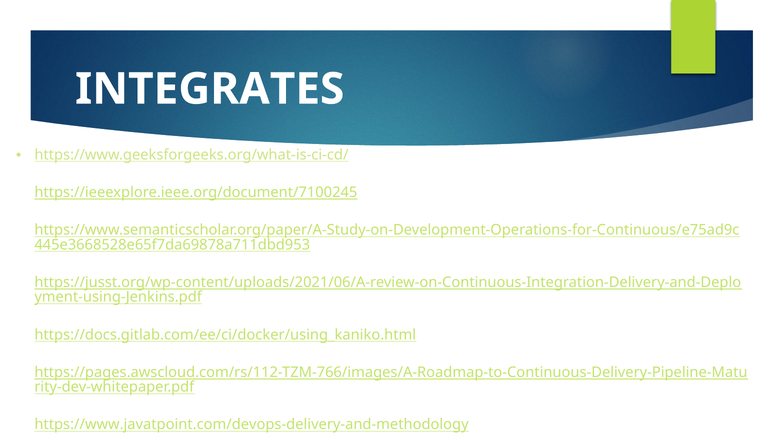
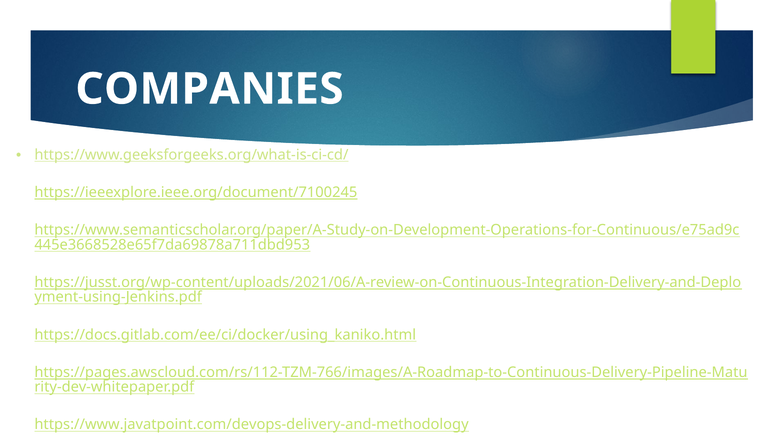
INTEGRATES: INTEGRATES -> COMPANIES
